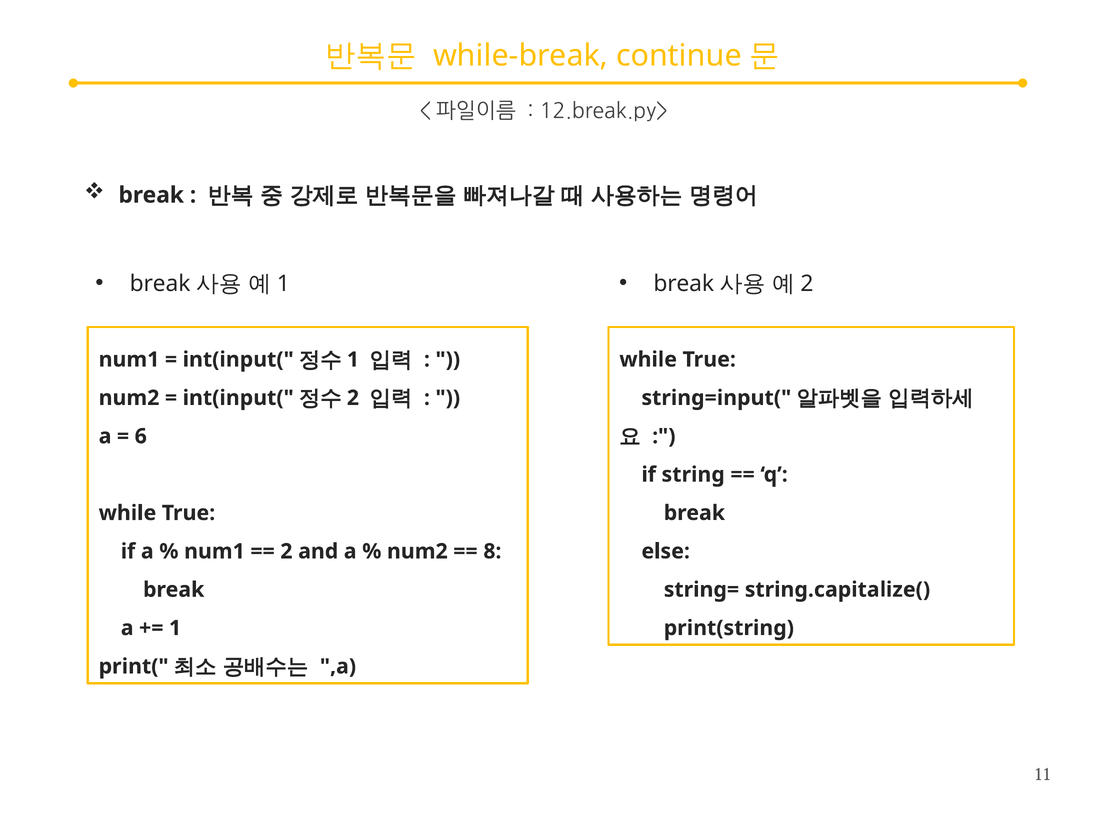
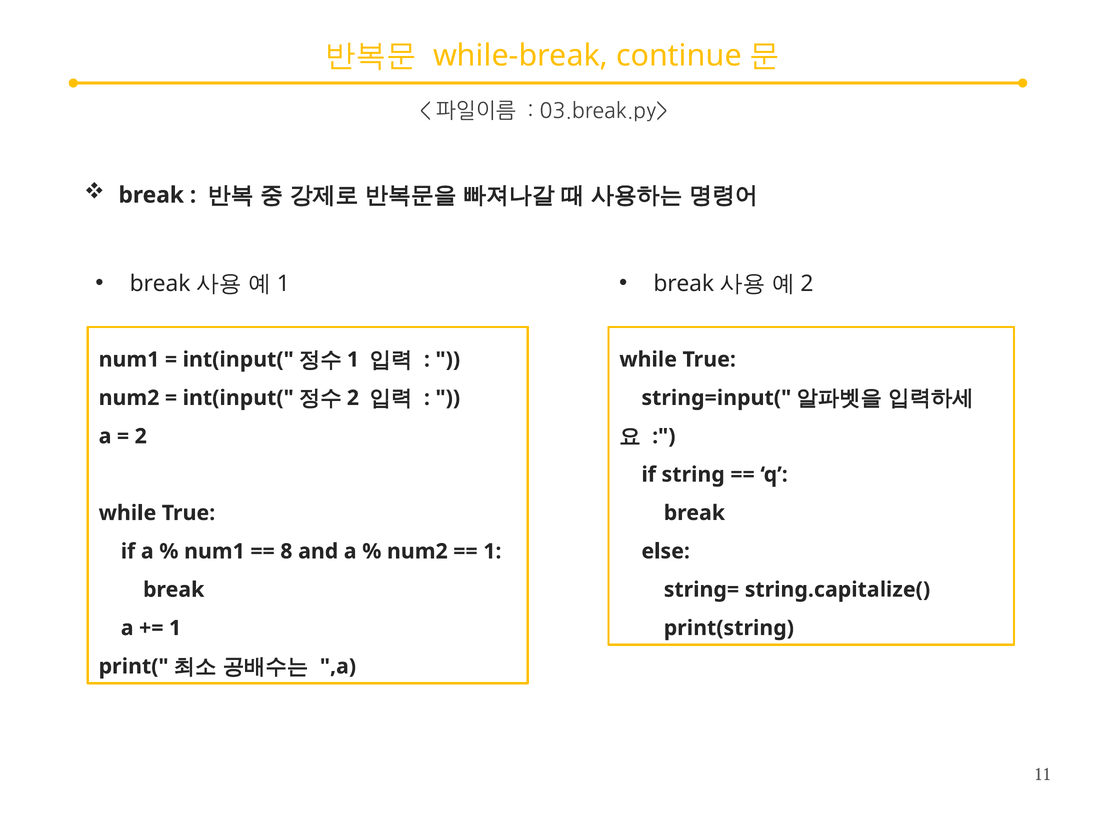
12.break.py>: 12.break.py> -> 03.break.py>
6 at (141, 436): 6 -> 2
2 at (286, 551): 2 -> 8
8 at (492, 551): 8 -> 1
